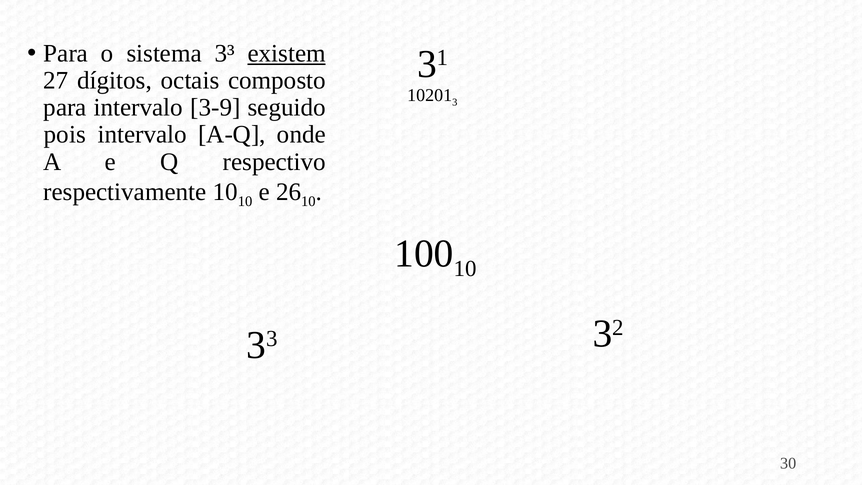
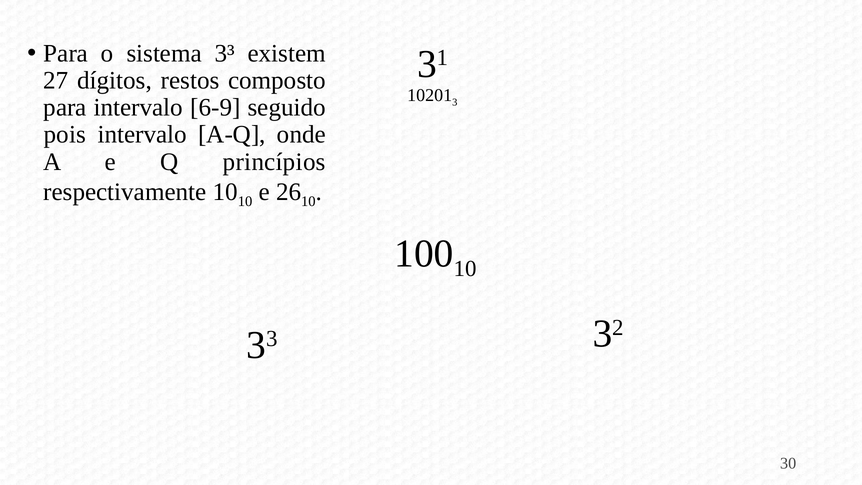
existem underline: present -> none
octais: octais -> restos
3-9: 3-9 -> 6-9
respectivo: respectivo -> princípios
